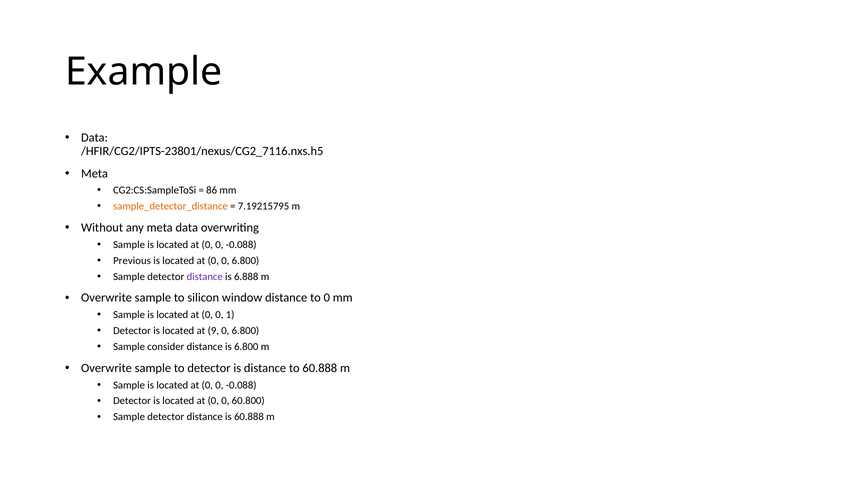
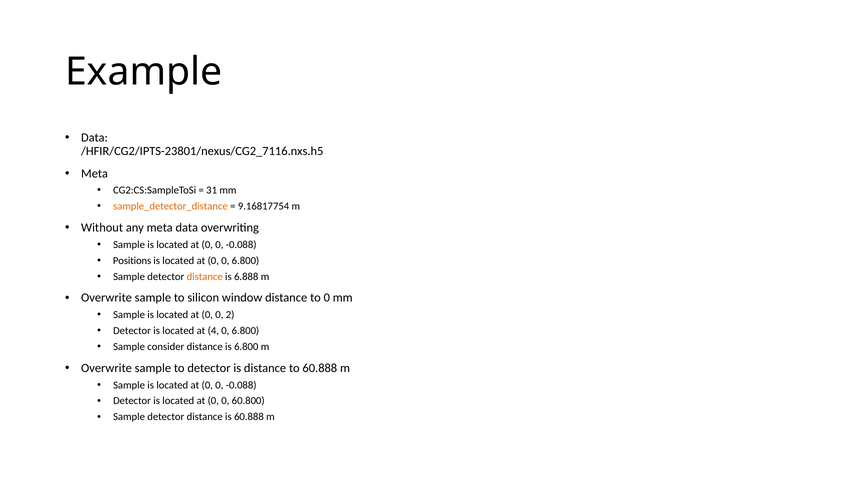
86: 86 -> 31
7.19215795: 7.19215795 -> 9.16817754
Previous: Previous -> Positions
distance at (205, 277) colour: purple -> orange
1: 1 -> 2
9: 9 -> 4
